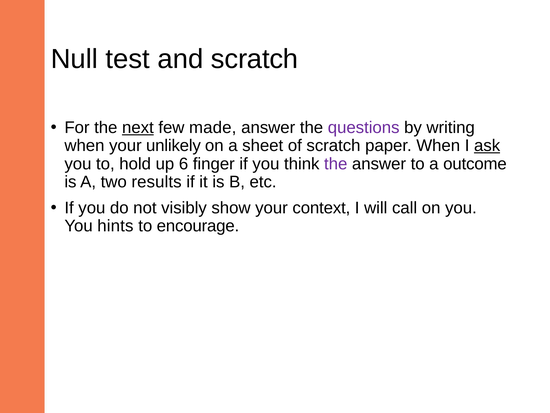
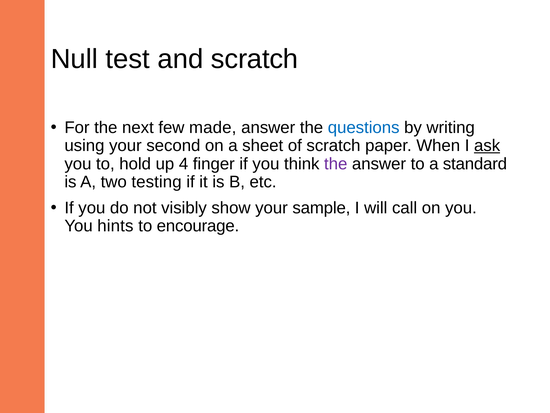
next underline: present -> none
questions colour: purple -> blue
when at (84, 146): when -> using
unlikely: unlikely -> second
6: 6 -> 4
outcome: outcome -> standard
results: results -> testing
context: context -> sample
